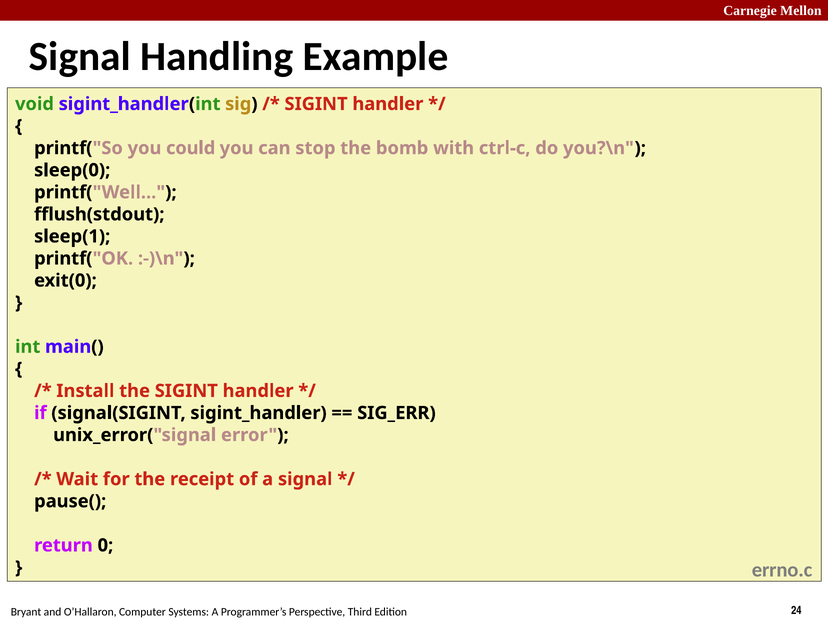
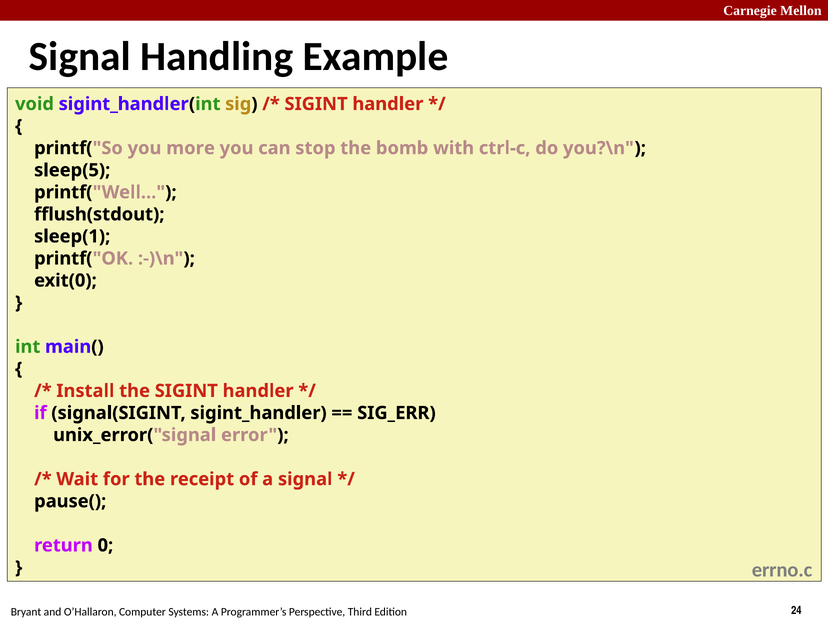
could: could -> more
sleep(0: sleep(0 -> sleep(5
